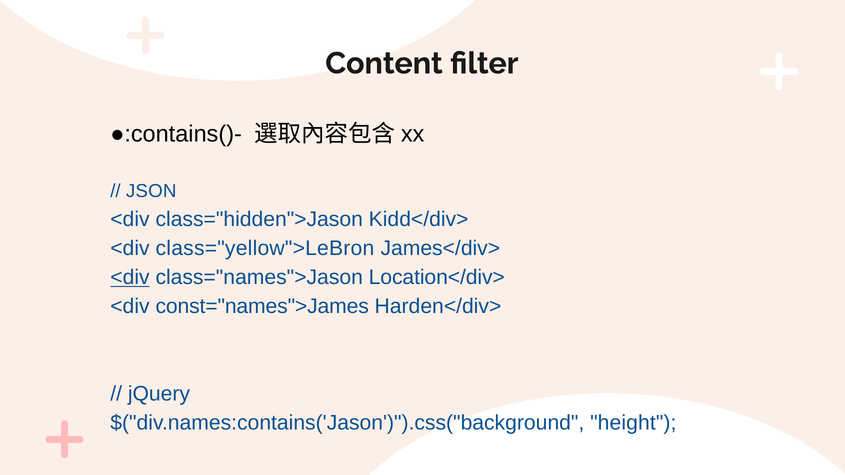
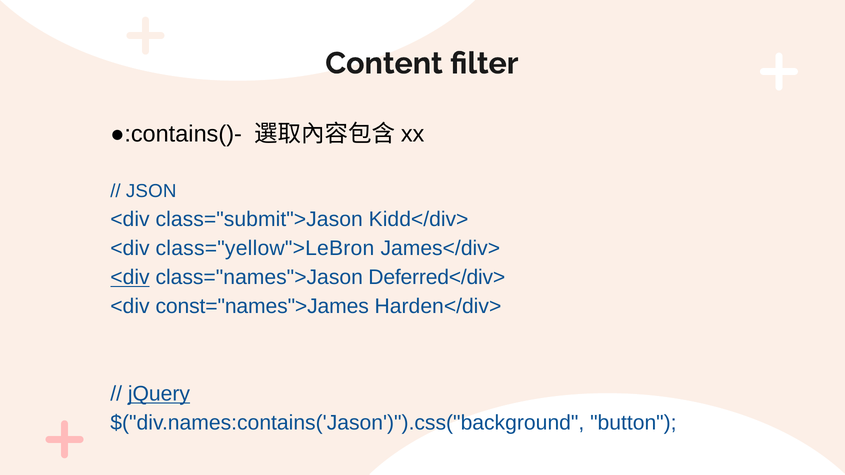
class="hidden">Jason: class="hidden">Jason -> class="submit">Jason
Location</div>: Location</div> -> Deferred</div>
jQuery underline: none -> present
height: height -> button
